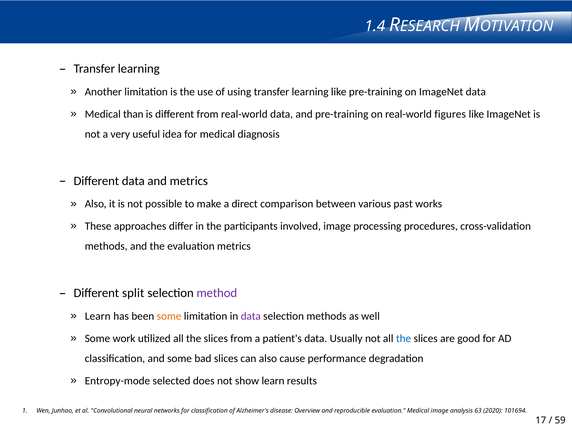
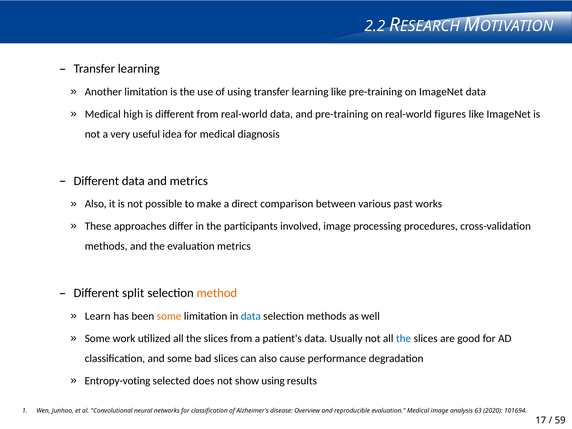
1.4: 1.4 -> 2.2
than: than -> high
method colour: purple -> orange
data at (251, 316) colour: purple -> blue
Entropy-mode: Entropy-mode -> Entropy-voting
show learn: learn -> using
